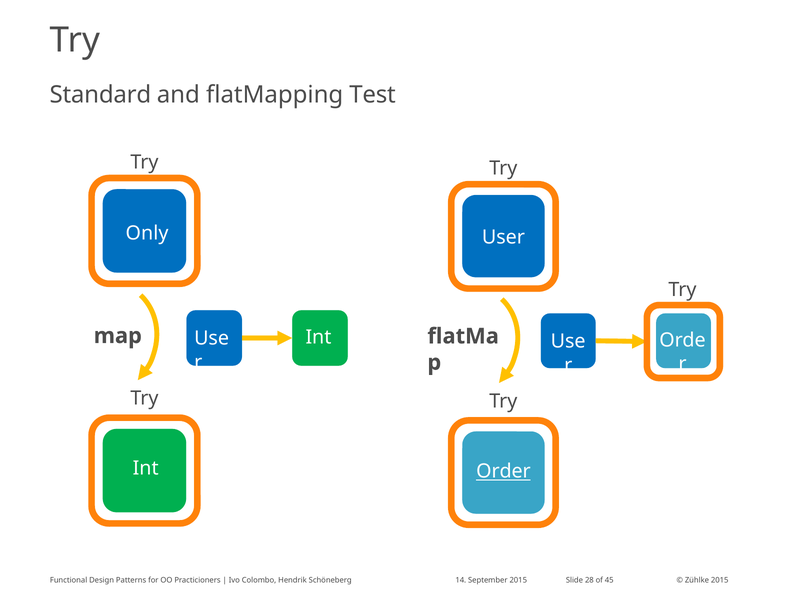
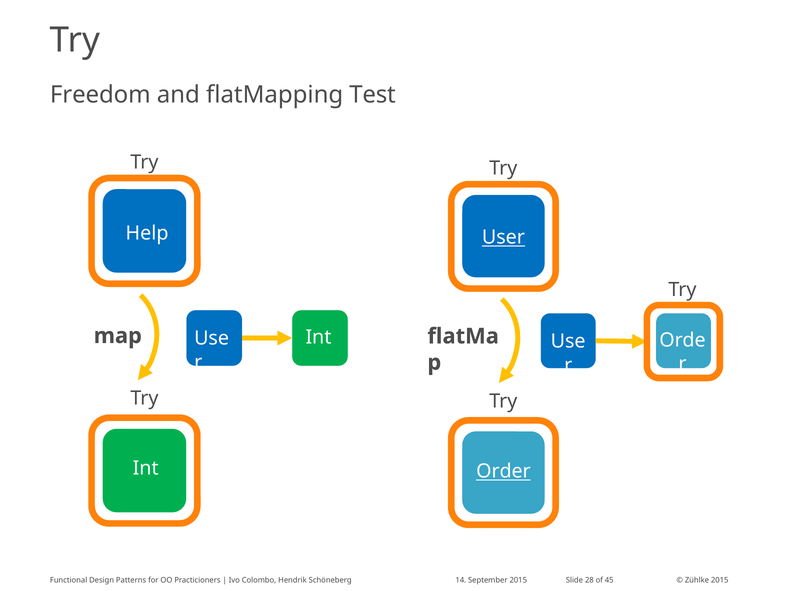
Standard: Standard -> Freedom
Only: Only -> Help
User underline: none -> present
